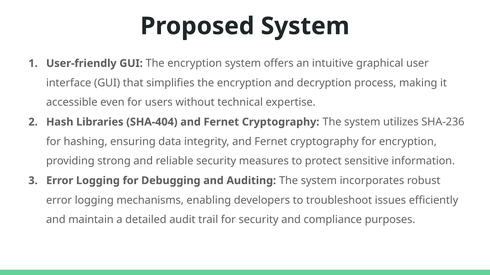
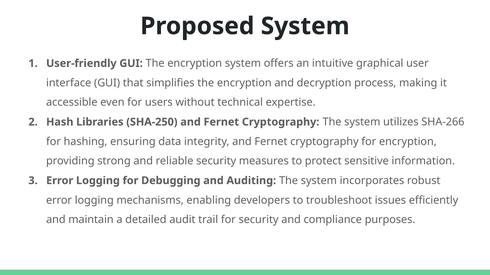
SHA-404: SHA-404 -> SHA-250
SHA-236: SHA-236 -> SHA-266
